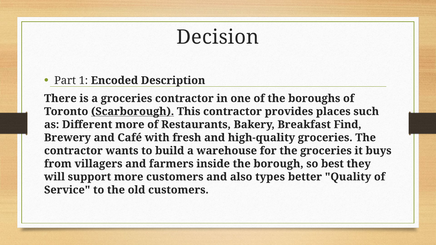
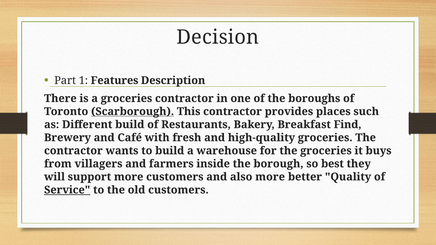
Encoded: Encoded -> Features
Different more: more -> build
also types: types -> more
Service underline: none -> present
